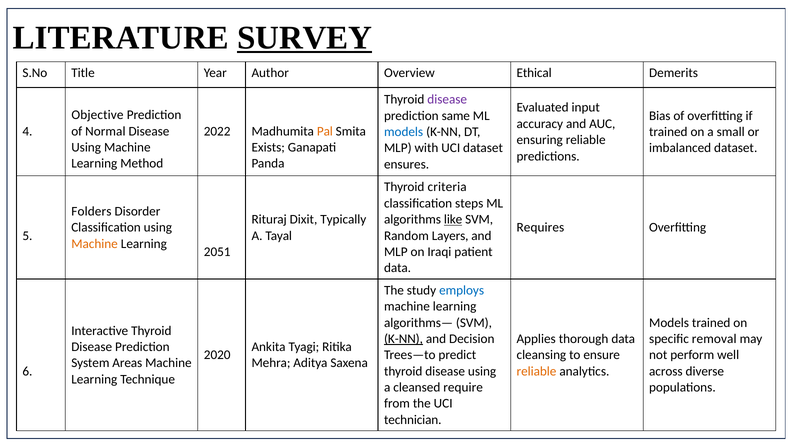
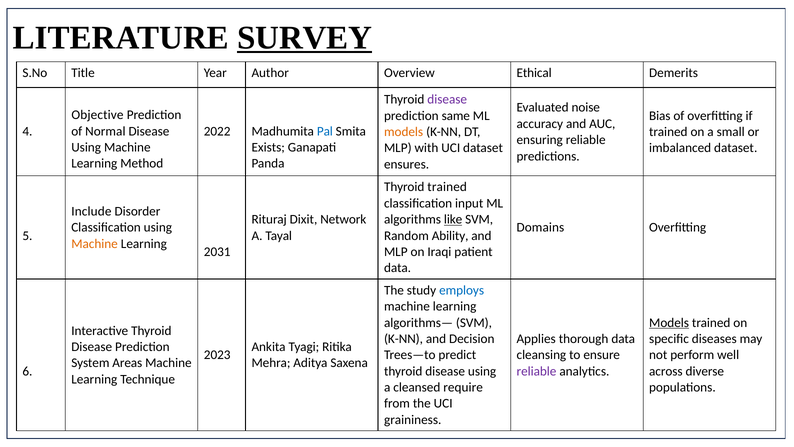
input: input -> noise
Pal colour: orange -> blue
models at (404, 132) colour: blue -> orange
Thyroid criteria: criteria -> trained
steps: steps -> input
Folders: Folders -> Include
Typically: Typically -> Network
Requires: Requires -> Domains
Layers: Layers -> Ability
2051: 2051 -> 2031
Models at (669, 322) underline: none -> present
K-NN at (404, 339) underline: present -> none
removal: removal -> diseases
2020: 2020 -> 2023
reliable at (536, 371) colour: orange -> purple
technician: technician -> graininess
